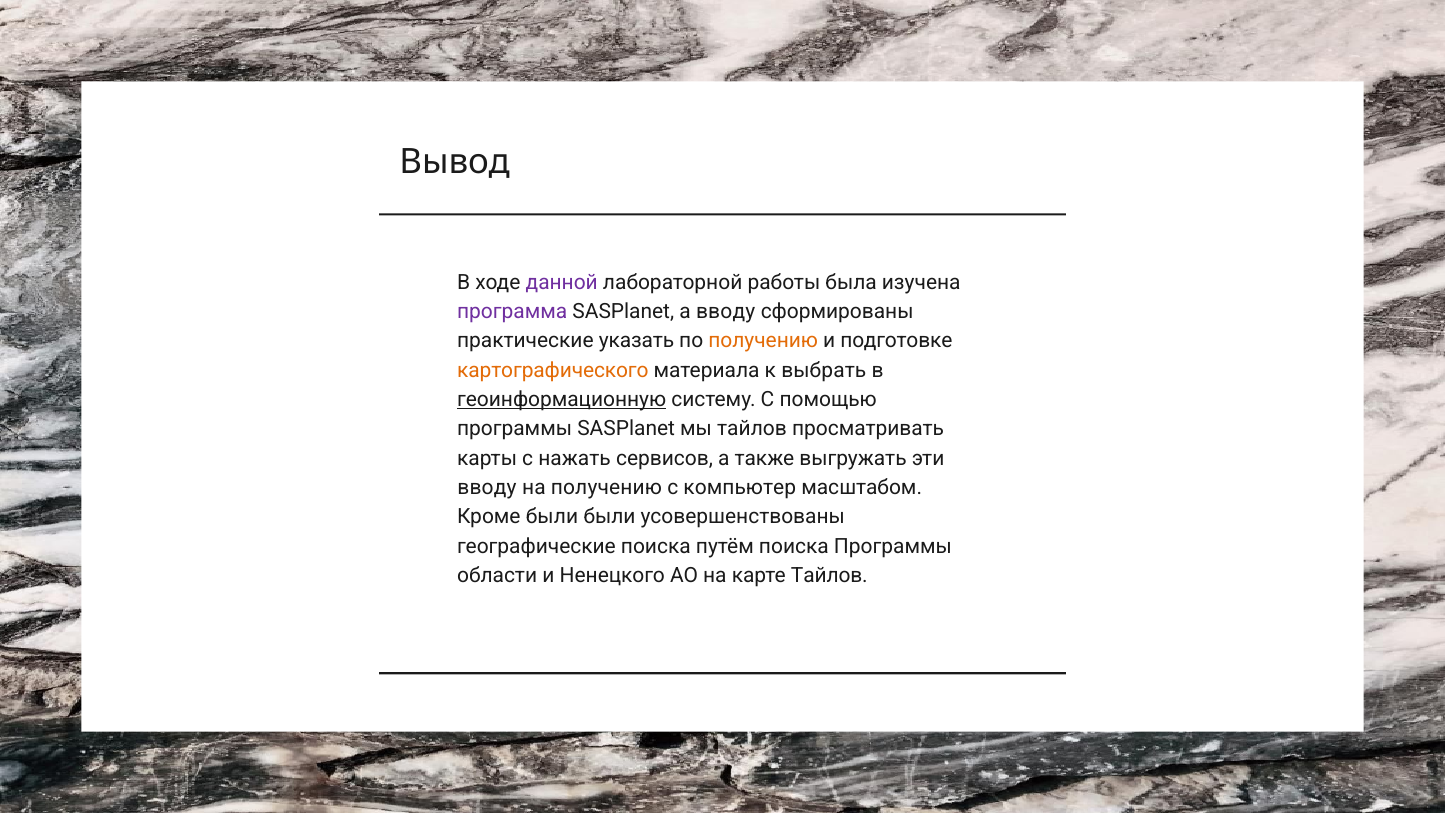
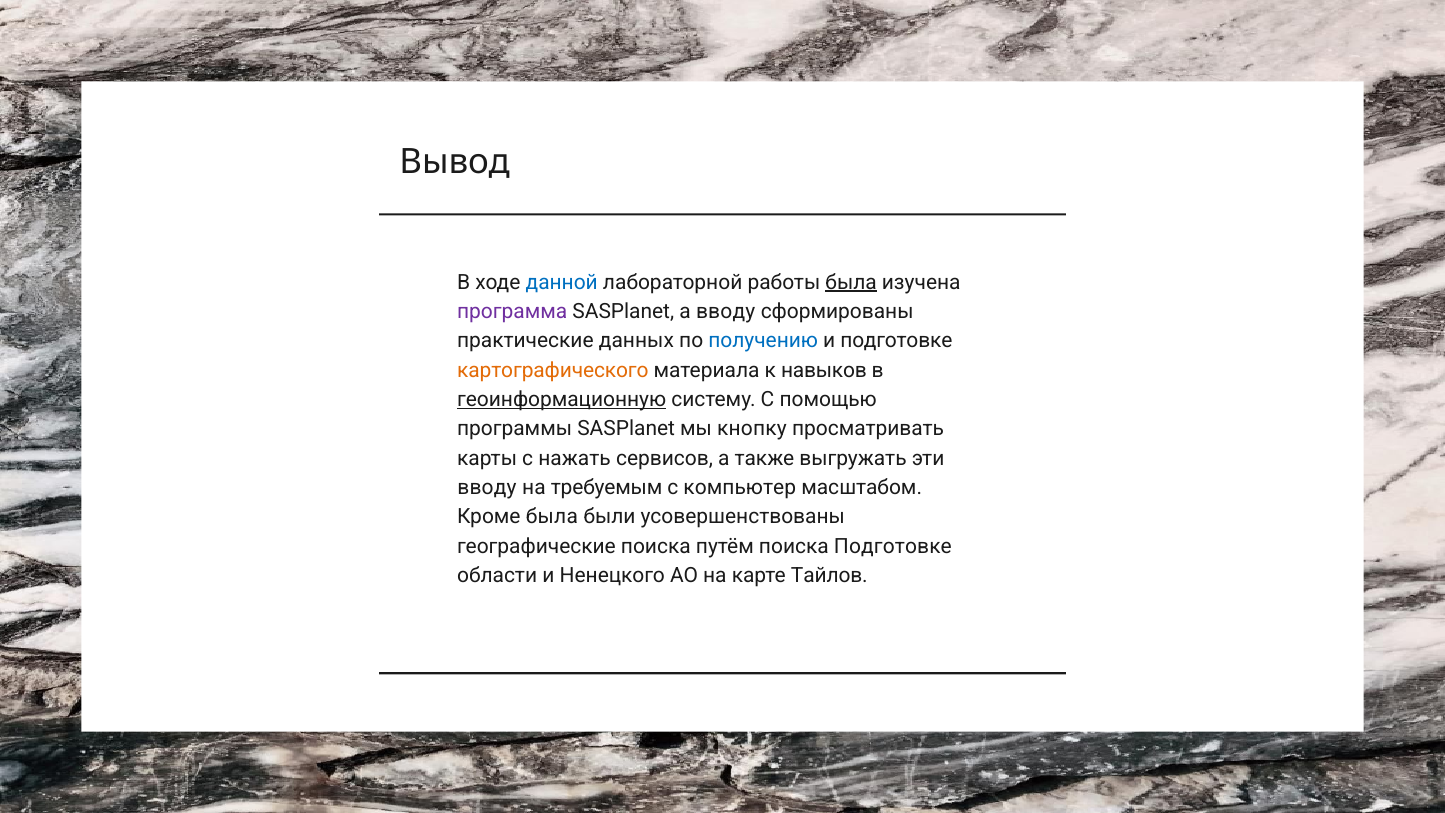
данной colour: purple -> blue
была at (851, 282) underline: none -> present
указать: указать -> данных
получению at (763, 341) colour: orange -> blue
выбрать: выбрать -> навыков
мы тайлов: тайлов -> кнопку
на получению: получению -> требуемым
Кроме были: были -> была
поиска Программы: Программы -> Подготовке
